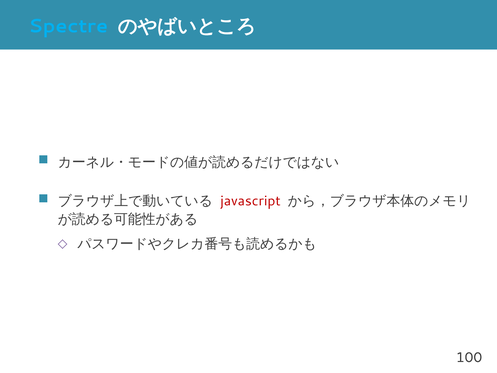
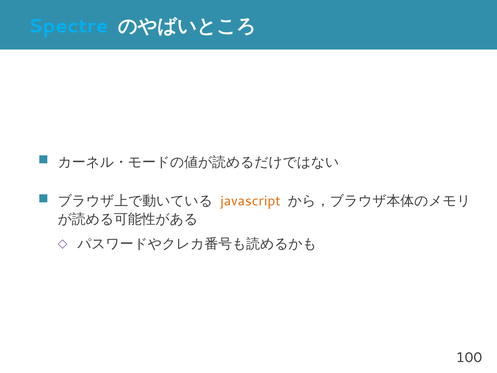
javascript colour: red -> orange
